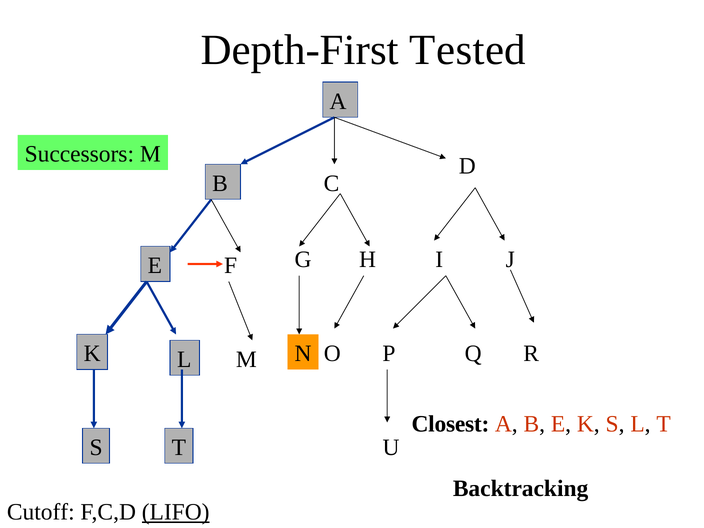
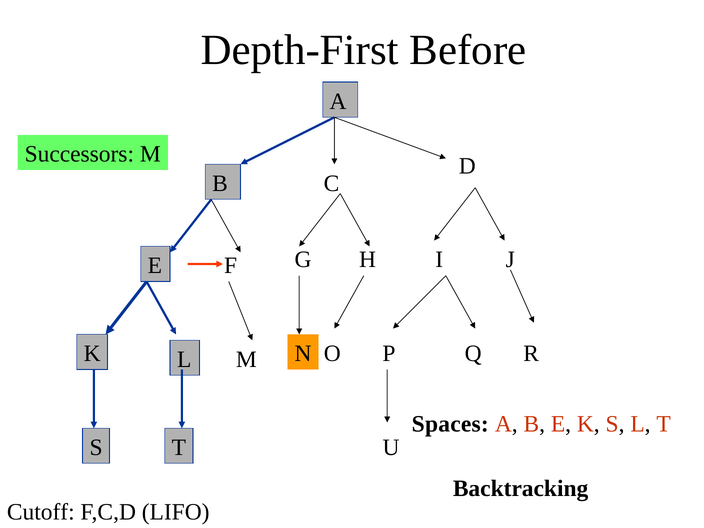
Tested: Tested -> Before
Closest: Closest -> Spaces
LIFO underline: present -> none
